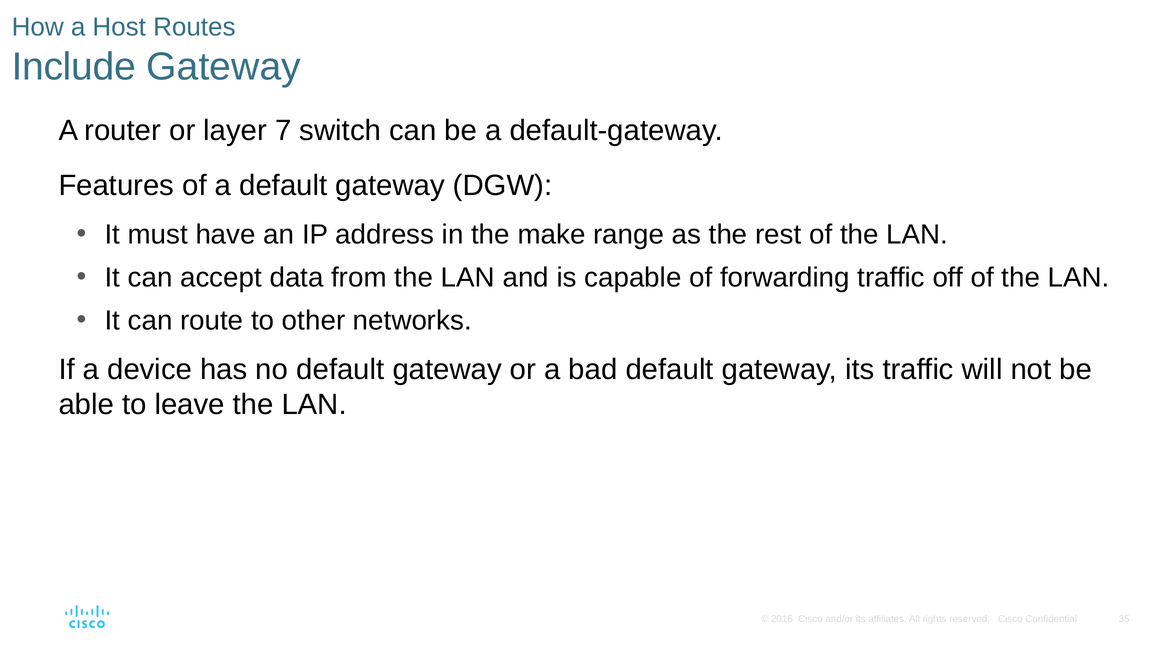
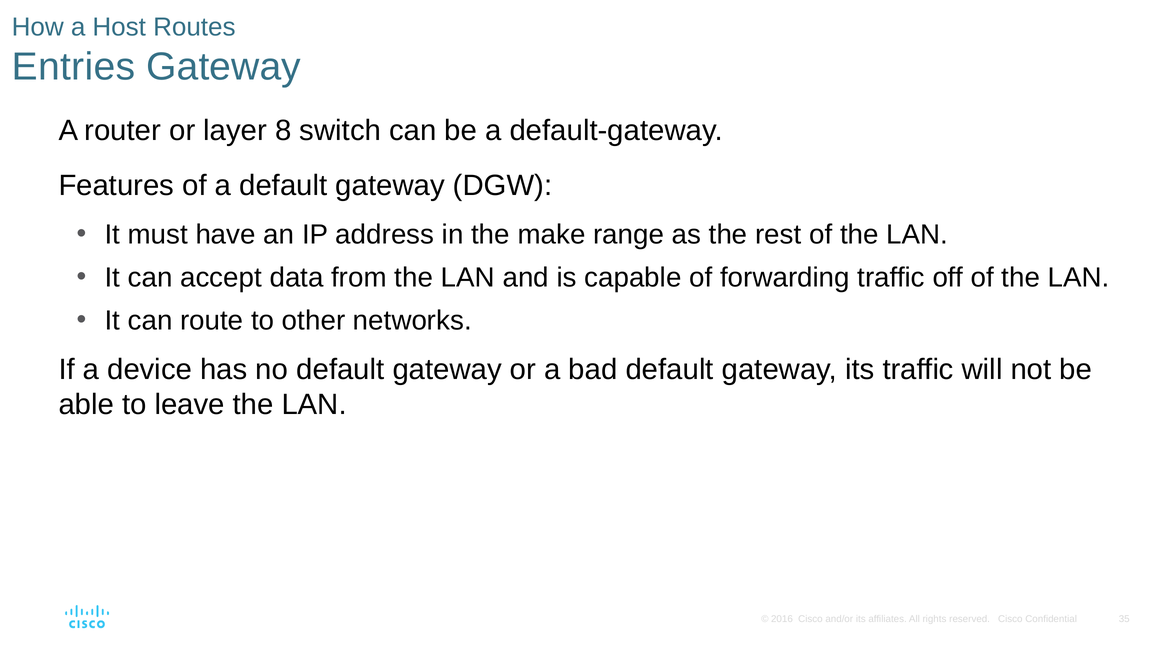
Include: Include -> Entries
7: 7 -> 8
